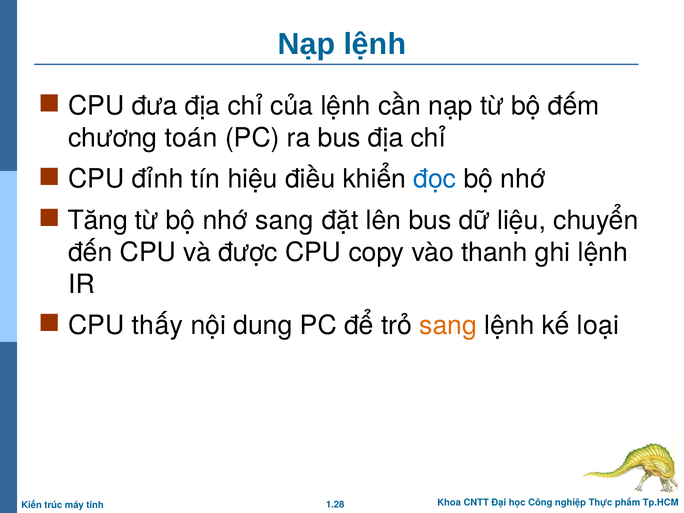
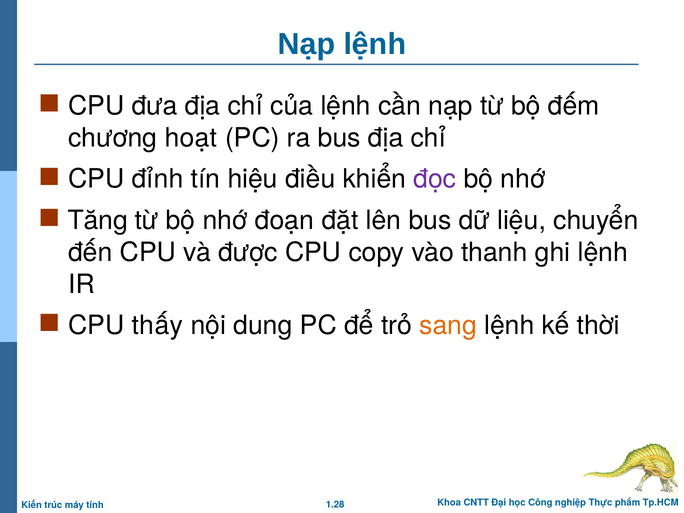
toán: toán -> hoạt
đọc colour: blue -> purple
nhớ sang: sang -> đoạn
loại: loại -> thời
